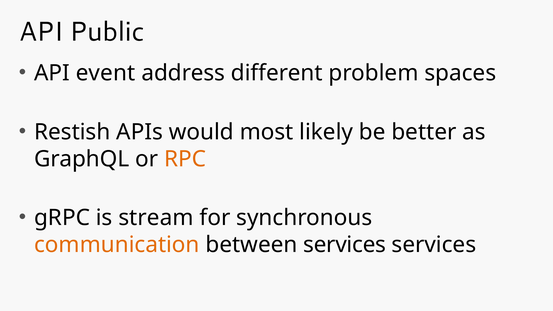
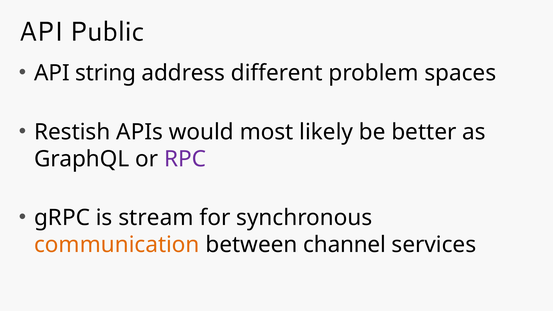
event: event -> string
RPC colour: orange -> purple
between services: services -> channel
